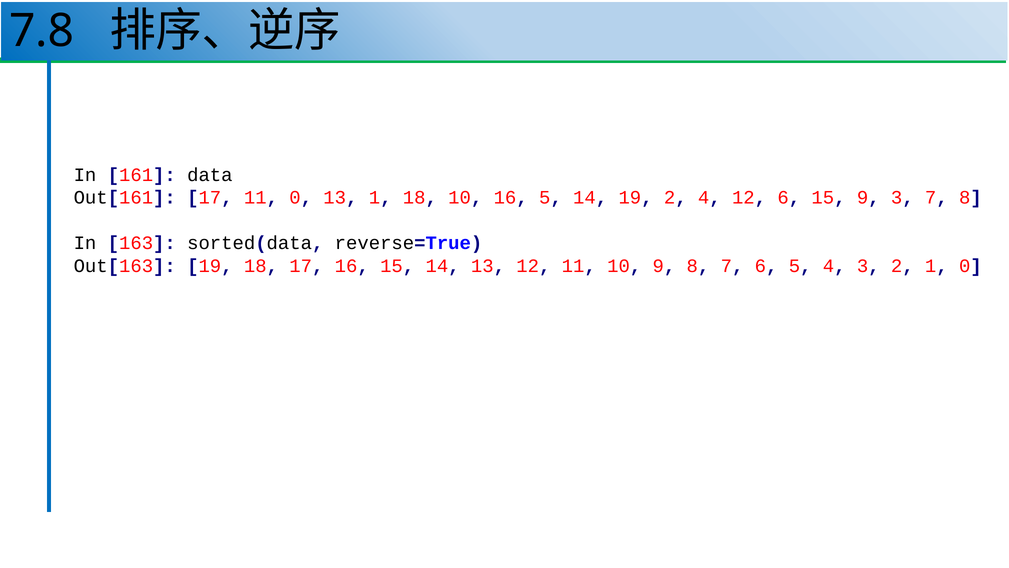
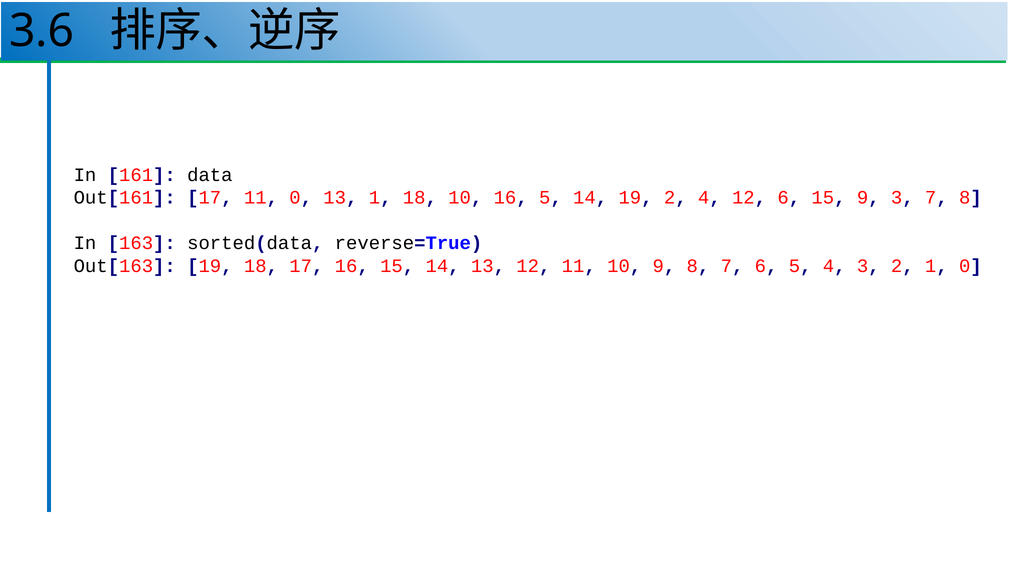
7.8: 7.8 -> 3.6
